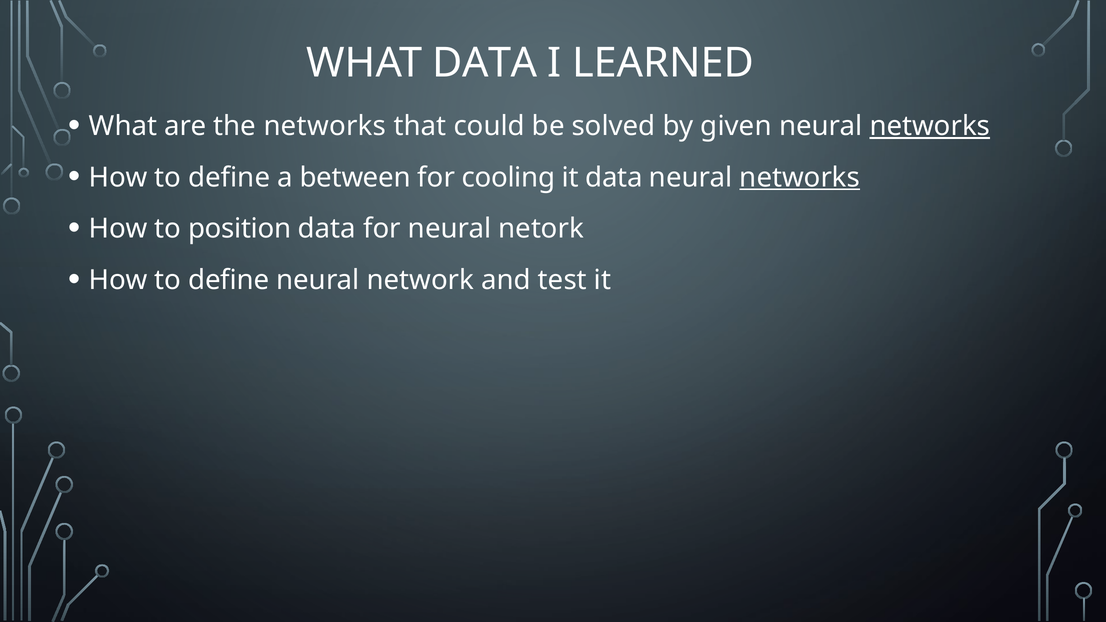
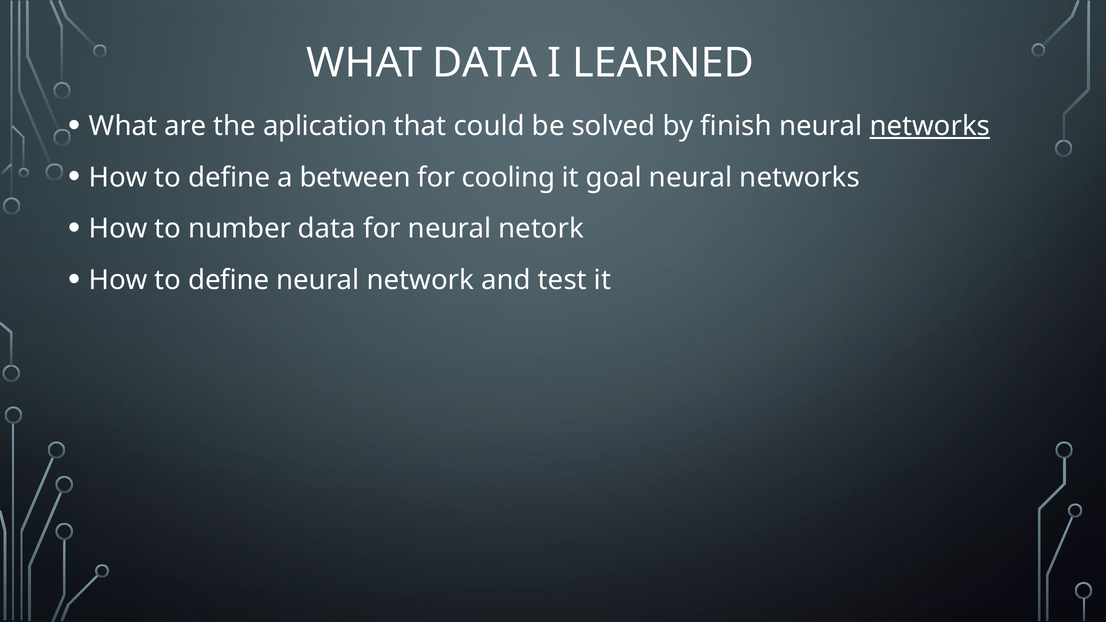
the networks: networks -> aplication
given: given -> finish
it data: data -> goal
networks at (800, 177) underline: present -> none
position: position -> number
